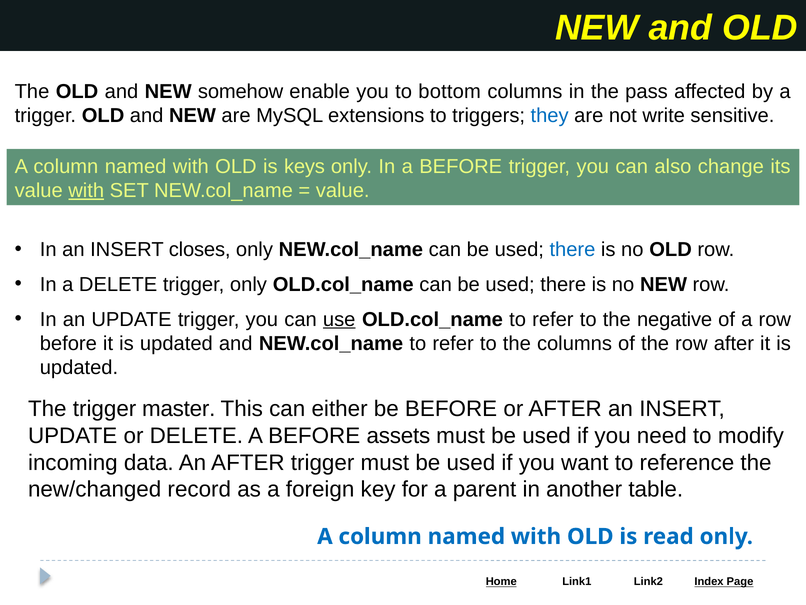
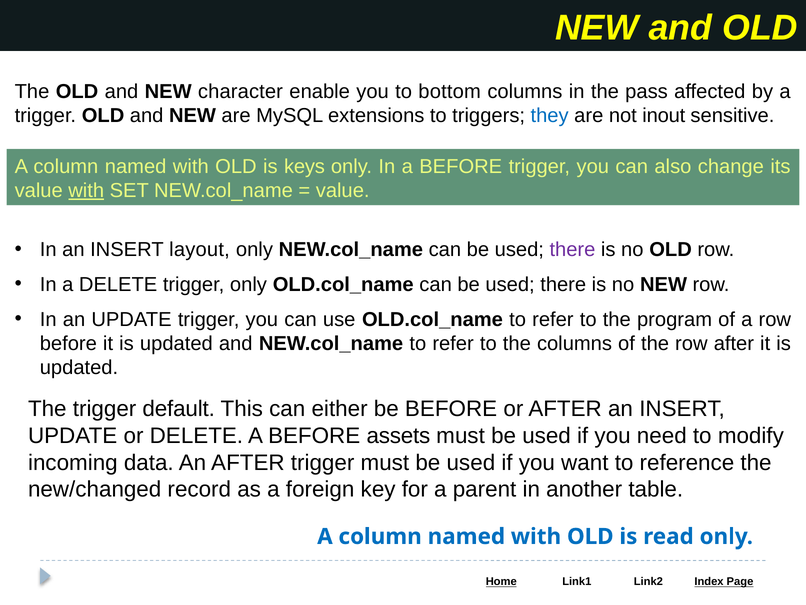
somehow: somehow -> character
write: write -> inout
closes: closes -> layout
there at (572, 249) colour: blue -> purple
use underline: present -> none
negative: negative -> program
master: master -> default
